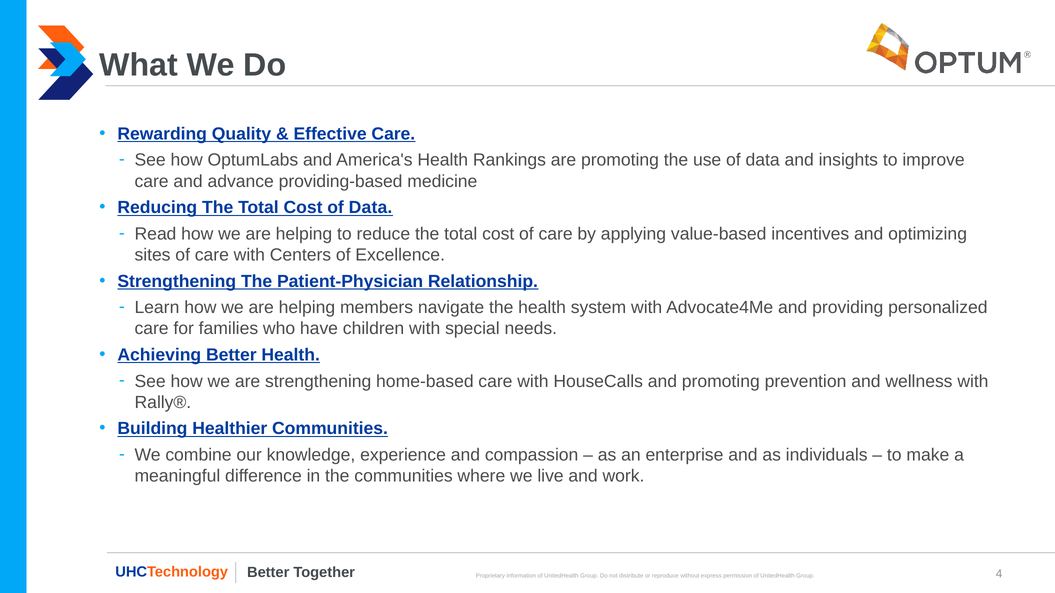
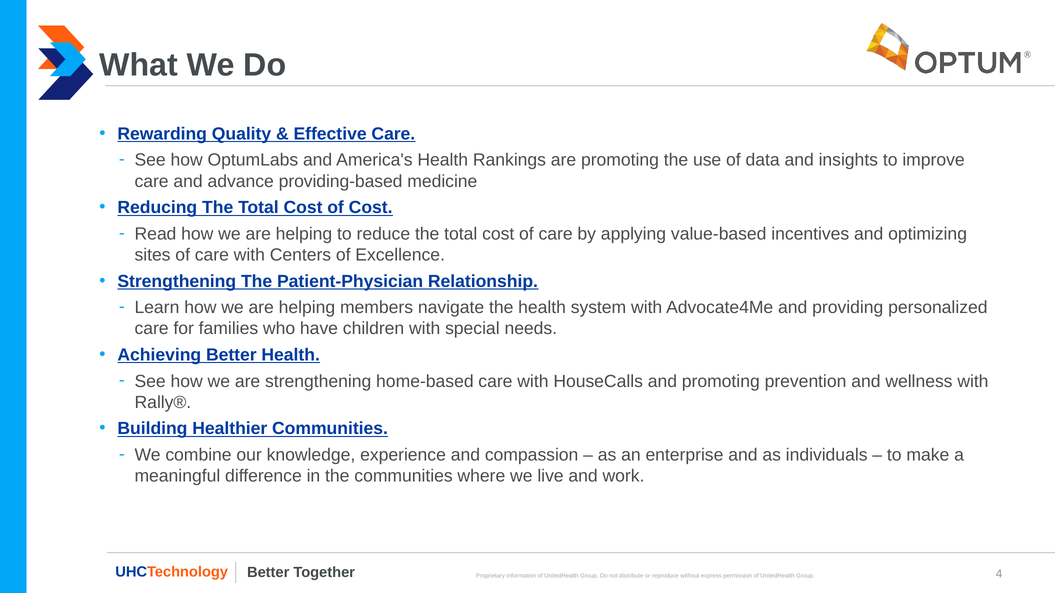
Cost of Data: Data -> Cost
